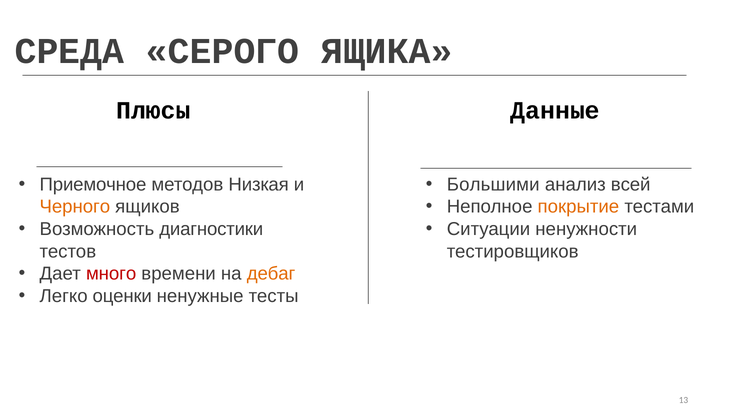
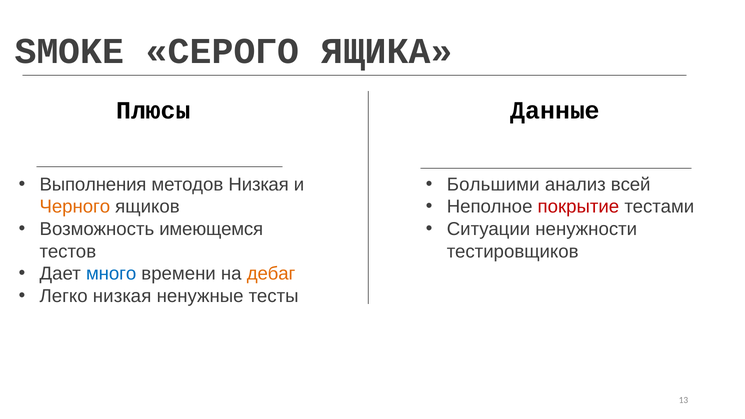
СРЕДА: СРЕДА -> SMOKE
Приемочное: Приемочное -> Выполнения
покрытие colour: orange -> red
диагностики: диагностики -> имеющемся
много colour: red -> blue
Легко оценки: оценки -> низкая
